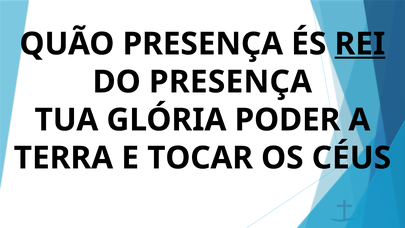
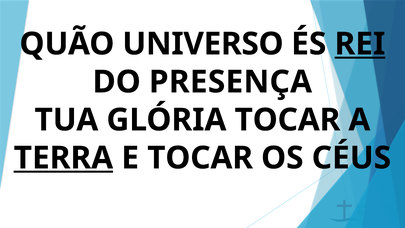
QUÃO PRESENÇA: PRESENÇA -> UNIVERSO
GLÓRIA PODER: PODER -> TOCAR
TERRA underline: none -> present
